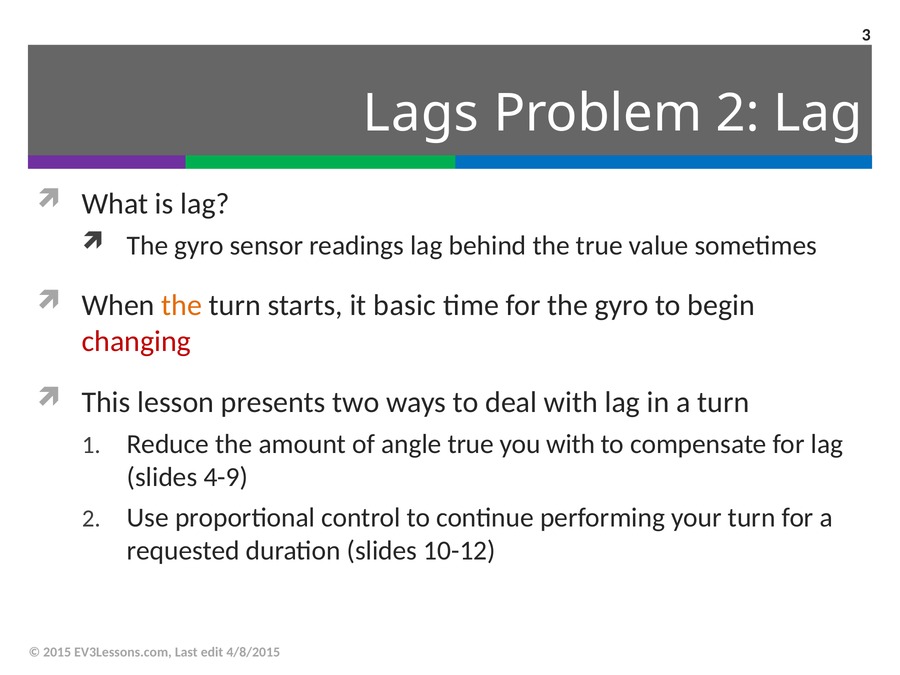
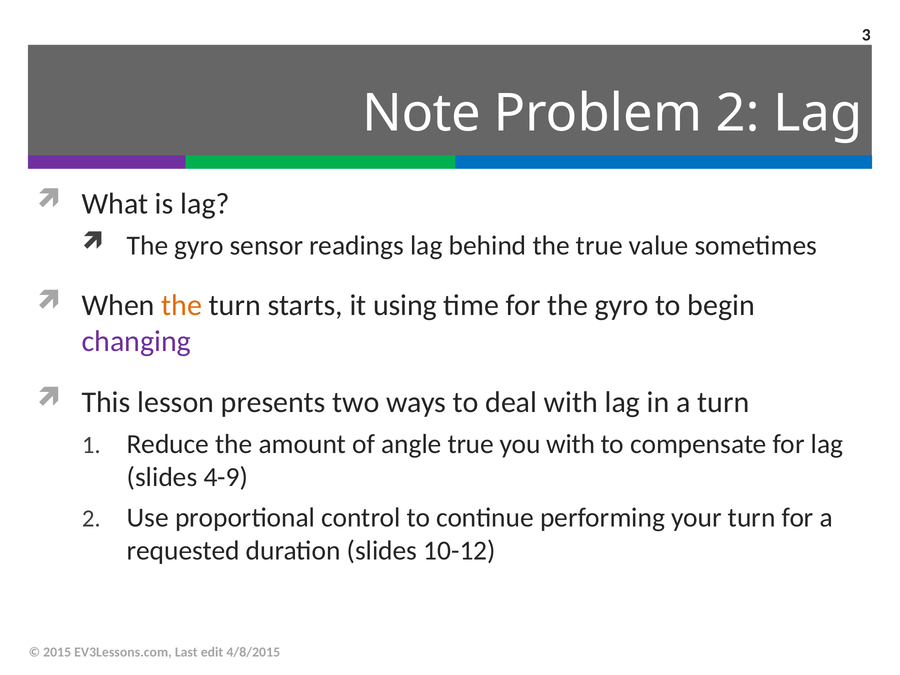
Lags: Lags -> Note
basic: basic -> using
changing colour: red -> purple
